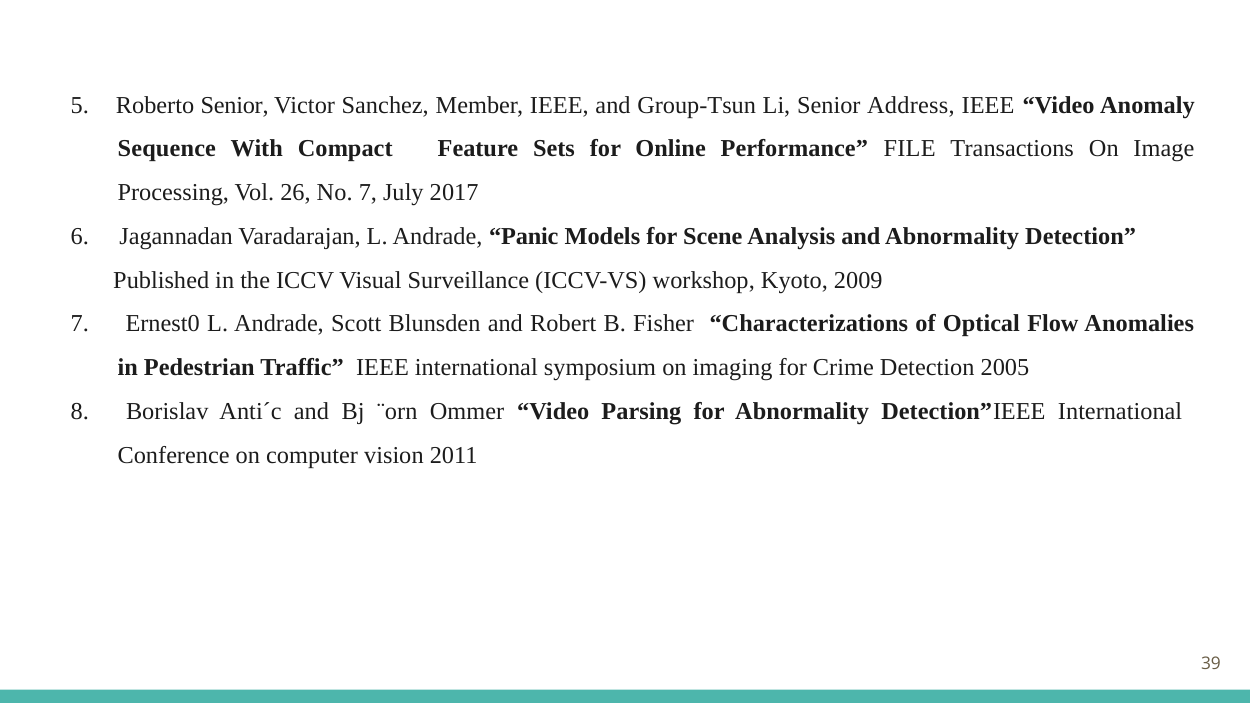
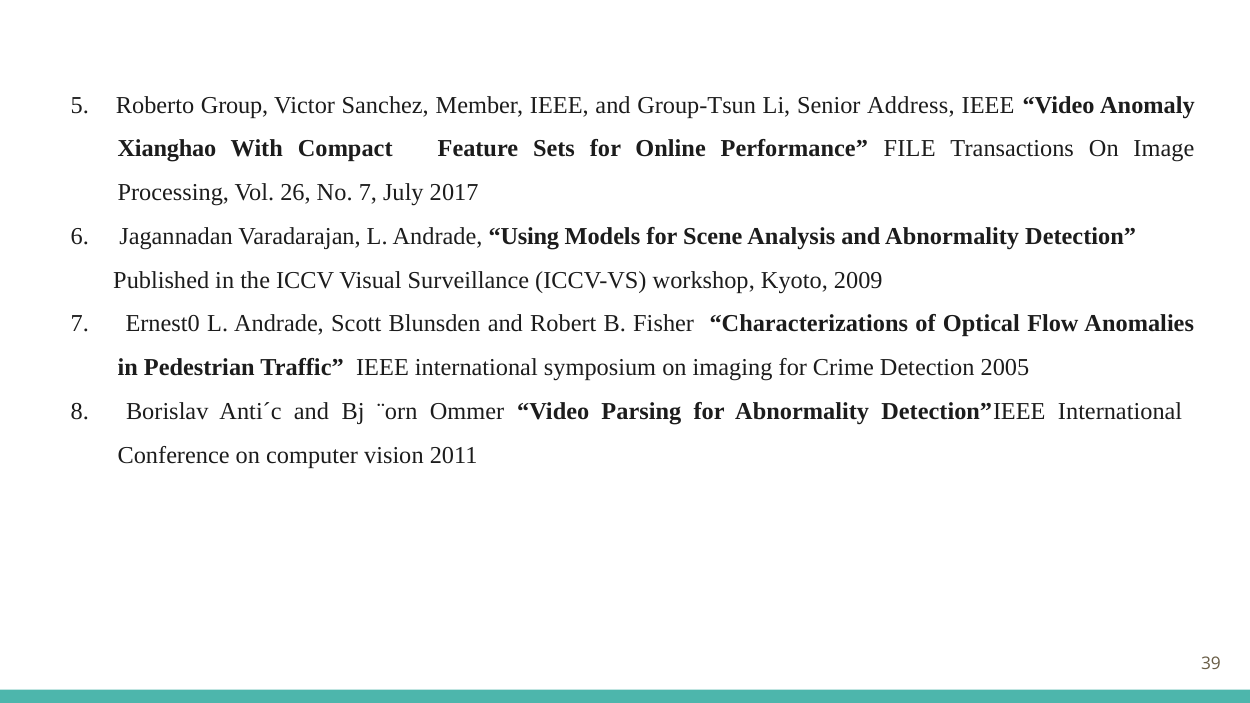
Roberto Senior: Senior -> Group
Sequence: Sequence -> Xianghao
Panic: Panic -> Using
